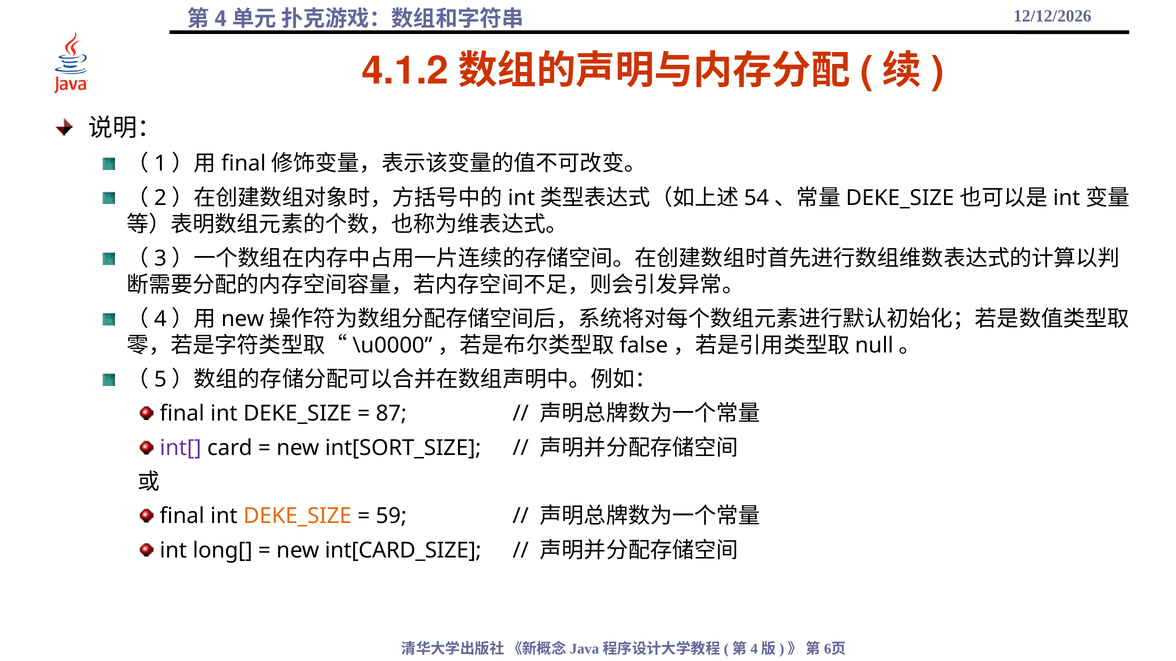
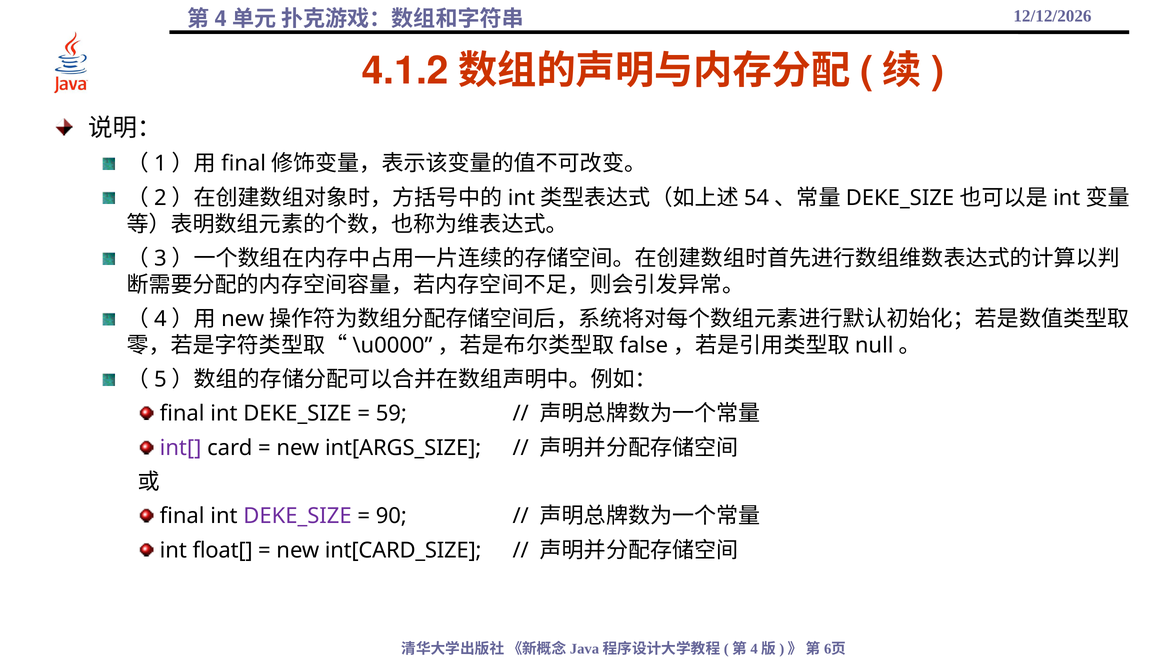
87: 87 -> 59
int[SORT_SIZE: int[SORT_SIZE -> int[ARGS_SIZE
DEKE_SIZE at (297, 517) colour: orange -> purple
59: 59 -> 90
long[: long[ -> float[
